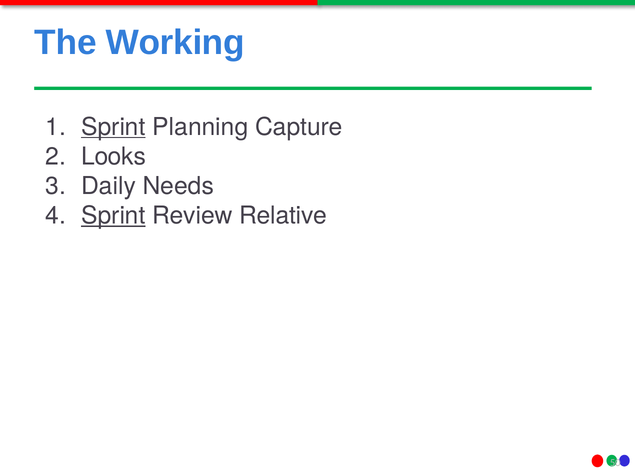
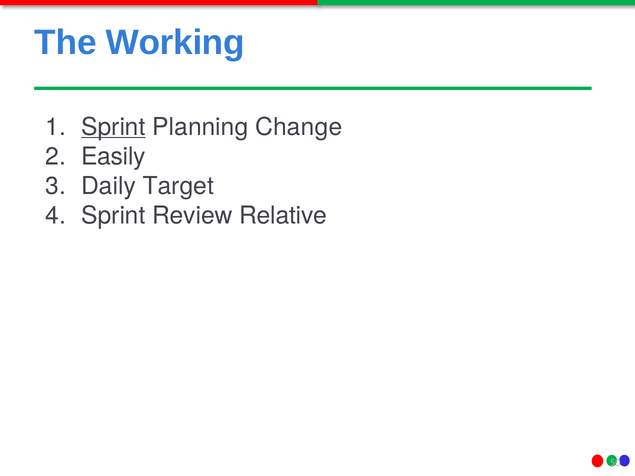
Capture: Capture -> Change
Looks: Looks -> Easily
Needs: Needs -> Target
Sprint at (113, 216) underline: present -> none
